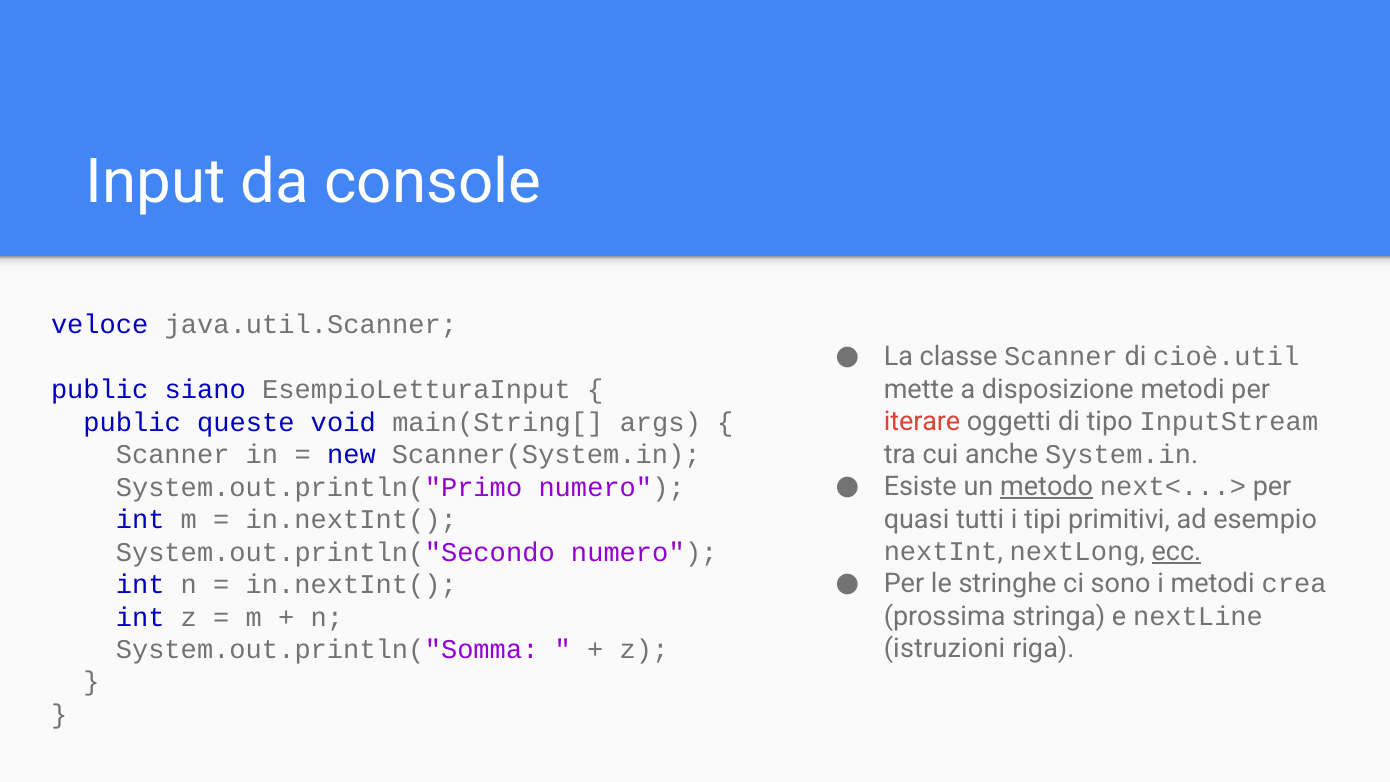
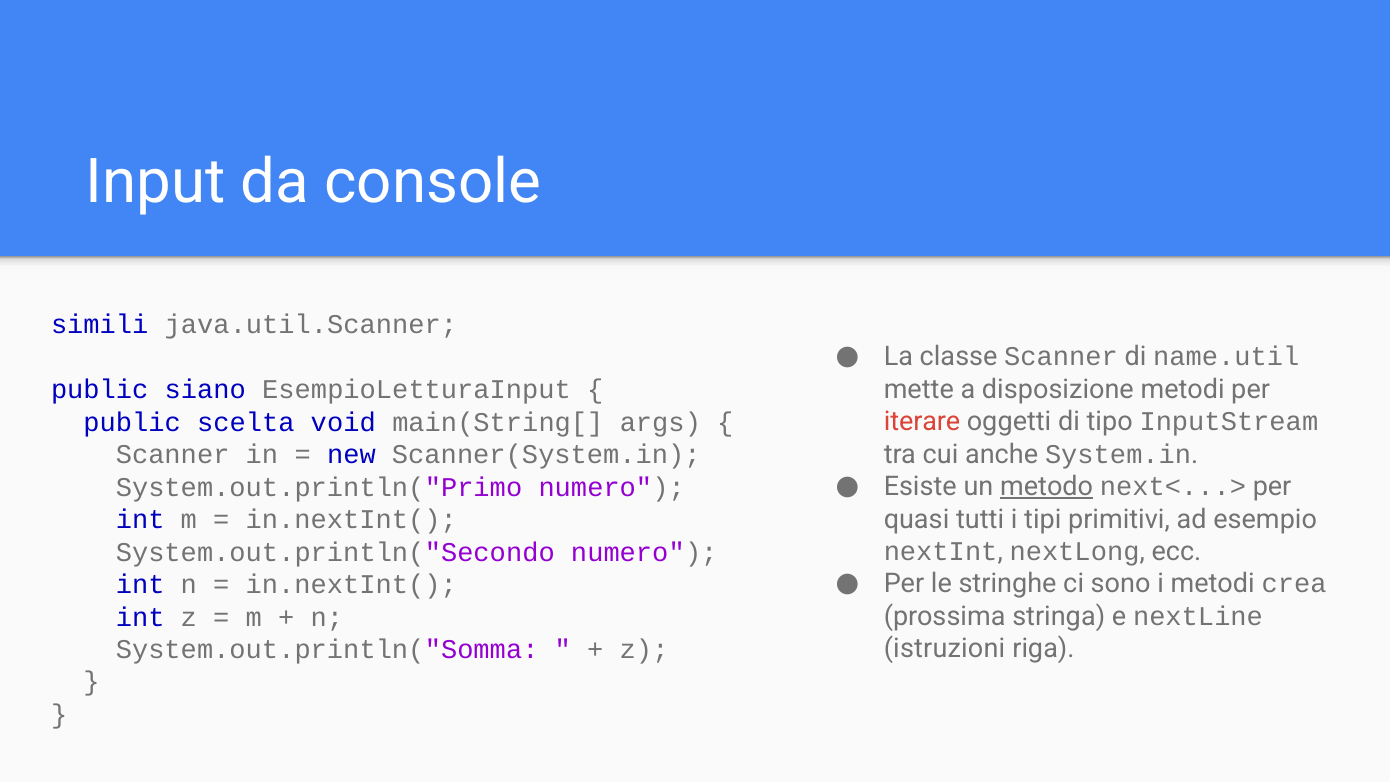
veloce: veloce -> simili
cioè.util: cioè.util -> name.util
queste: queste -> scelta
ecc underline: present -> none
